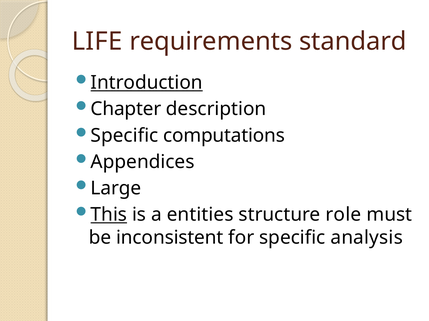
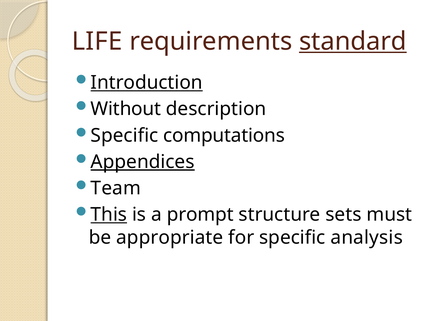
standard underline: none -> present
Chapter: Chapter -> Without
Appendices underline: none -> present
Large: Large -> Team
entities: entities -> prompt
role: role -> sets
inconsistent: inconsistent -> appropriate
